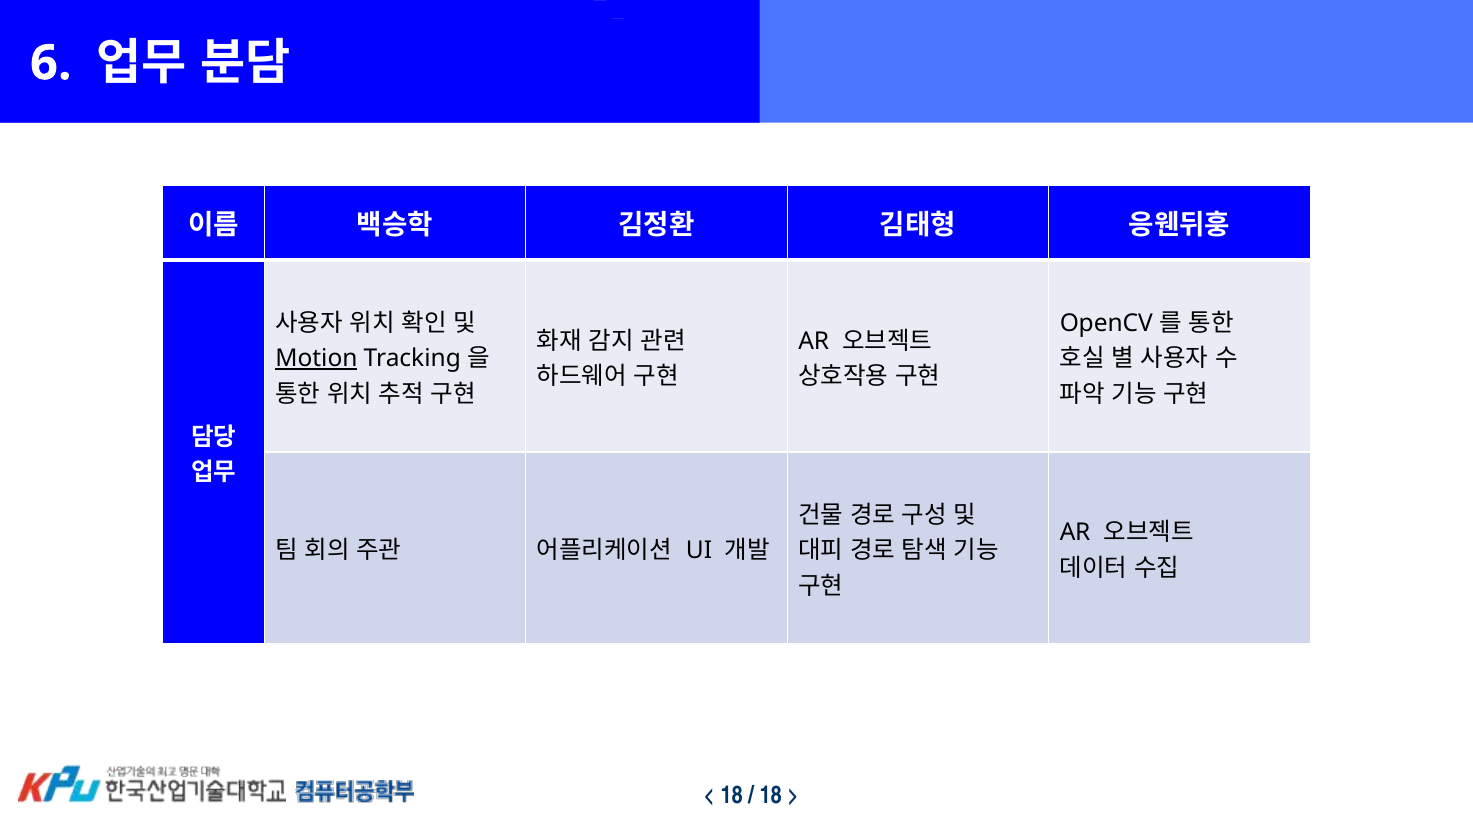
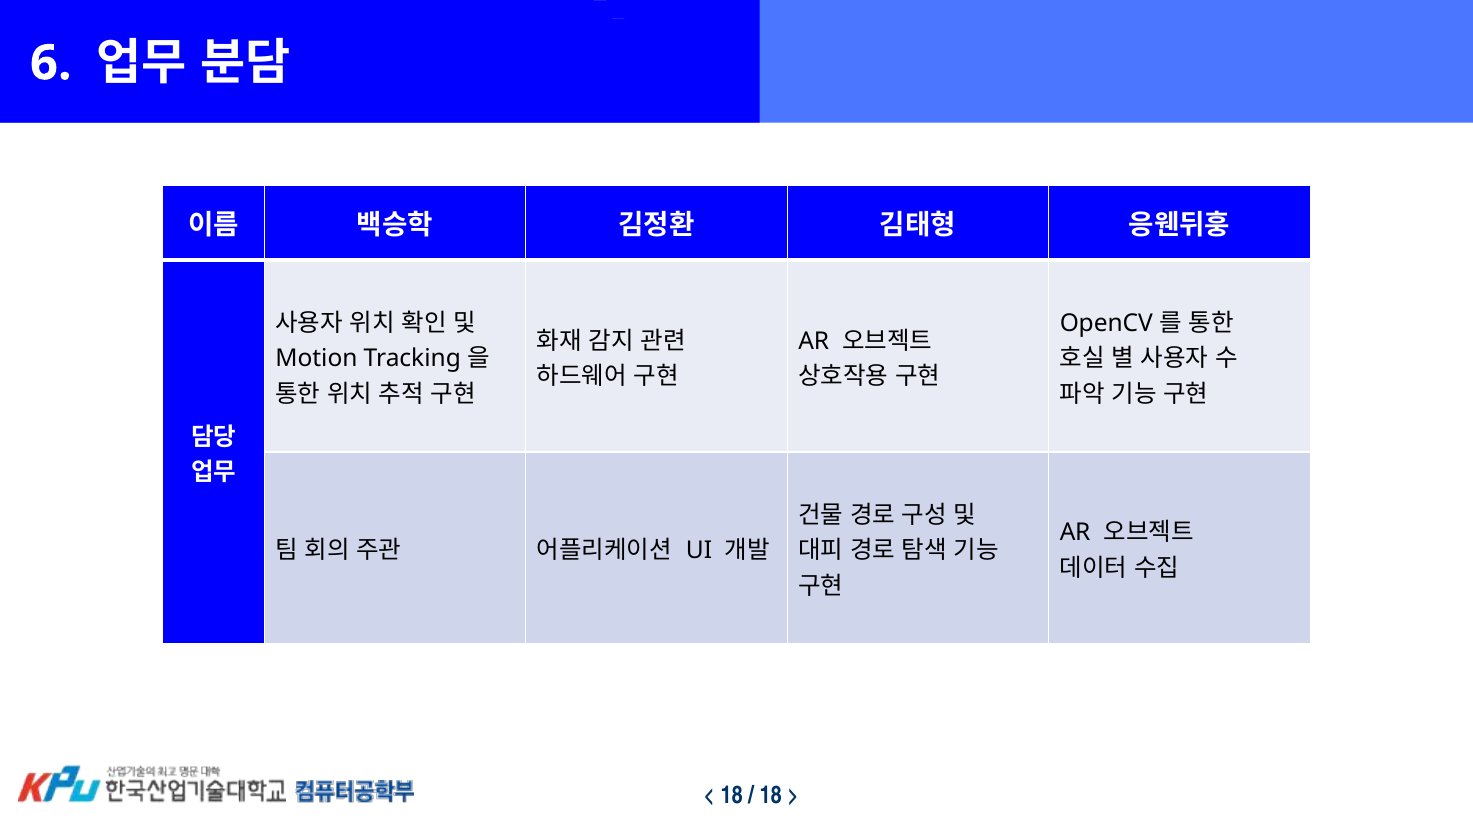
Motion underline: present -> none
